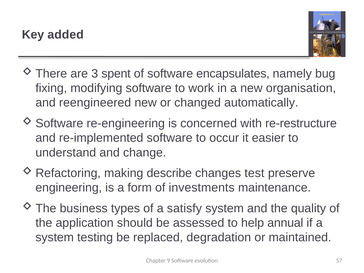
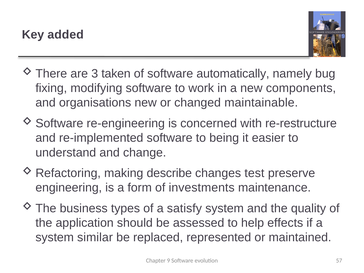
spent: spent -> taken
encapsulates: encapsulates -> automatically
organisation: organisation -> components
reengineered: reengineered -> organisations
automatically: automatically -> maintainable
occur: occur -> being
annual: annual -> effects
testing: testing -> similar
degradation: degradation -> represented
